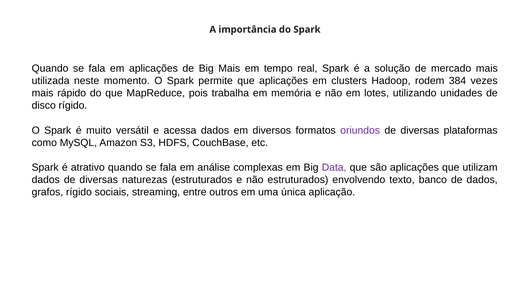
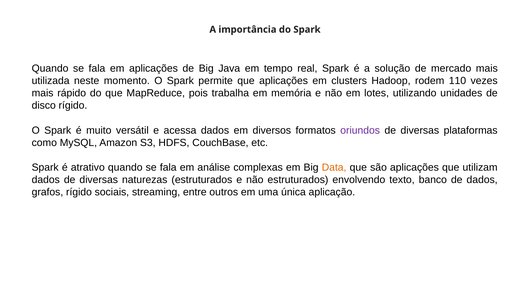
Big Mais: Mais -> Java
384: 384 -> 110
Data colour: purple -> orange
